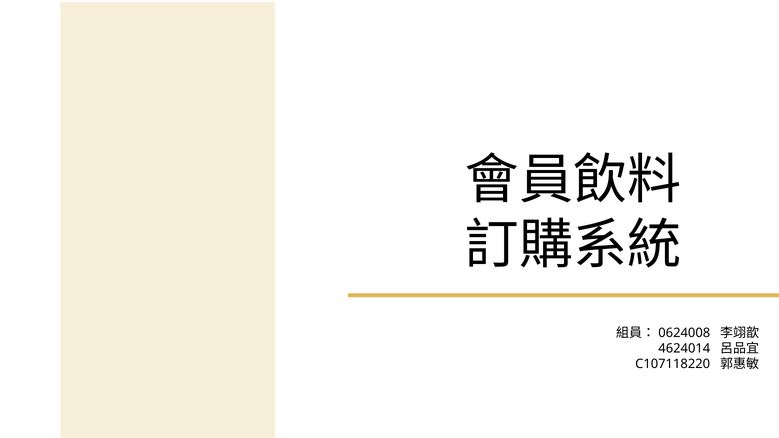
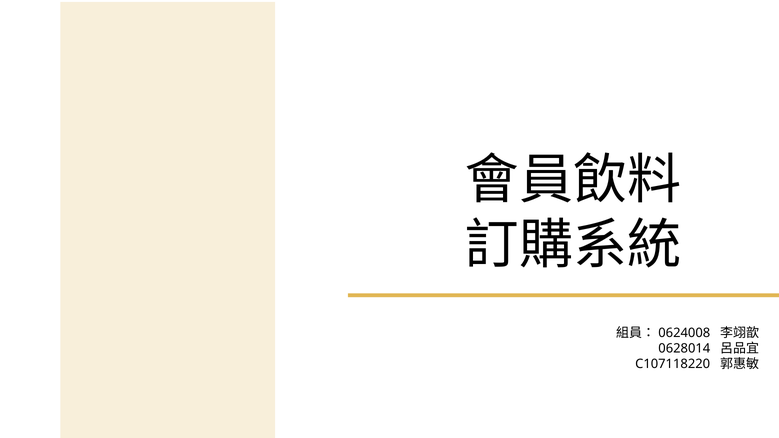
4624014: 4624014 -> 0628014
